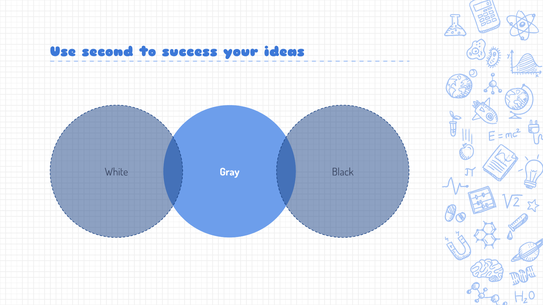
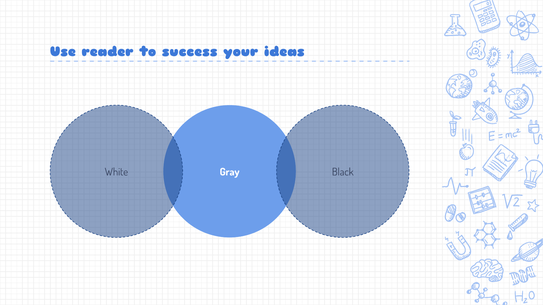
second: second -> reader
